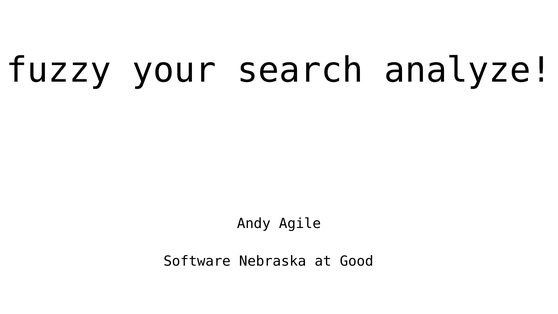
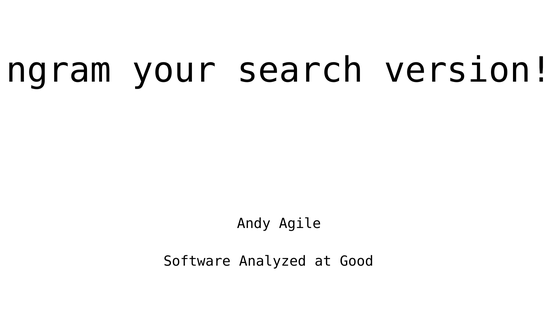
fuzzy: fuzzy -> ngram
analyze: analyze -> version
Nebraska: Nebraska -> Analyzed
